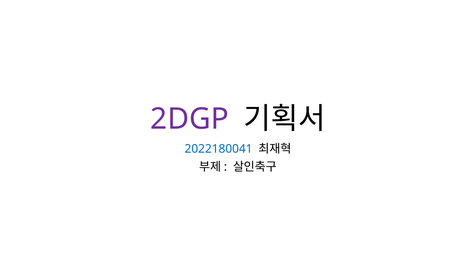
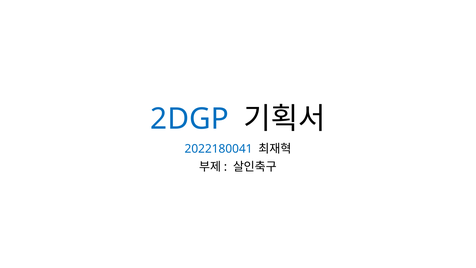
2DGP colour: purple -> blue
